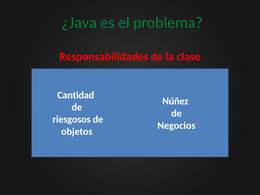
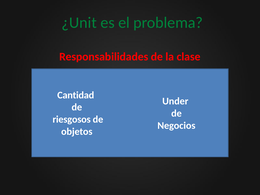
¿Java: ¿Java -> ¿Unit
Núñez: Núñez -> Under
